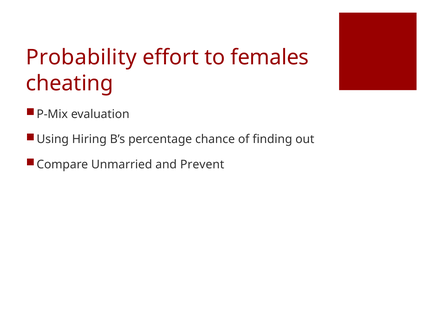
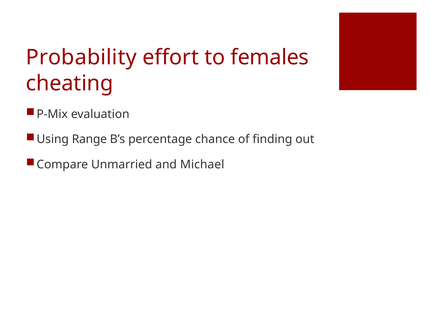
Hiring: Hiring -> Range
Prevent: Prevent -> Michael
